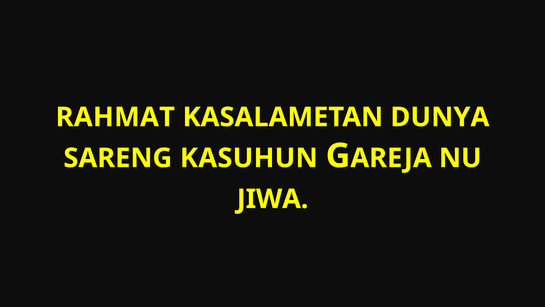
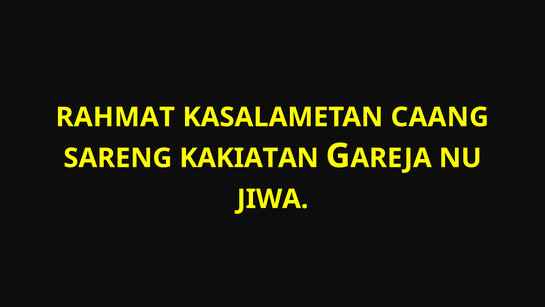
DUNYA: DUNYA -> CAANG
KASUHUN: KASUHUN -> KAKIATAN
